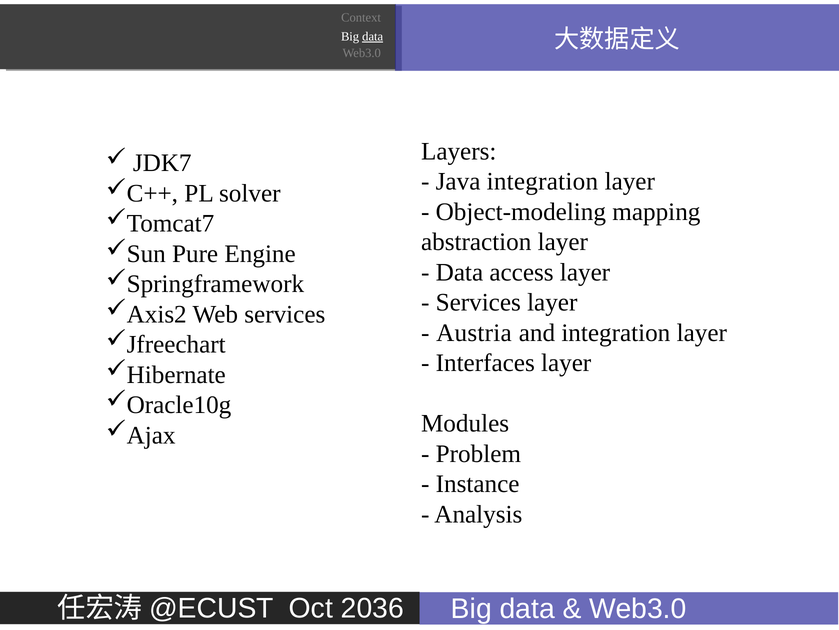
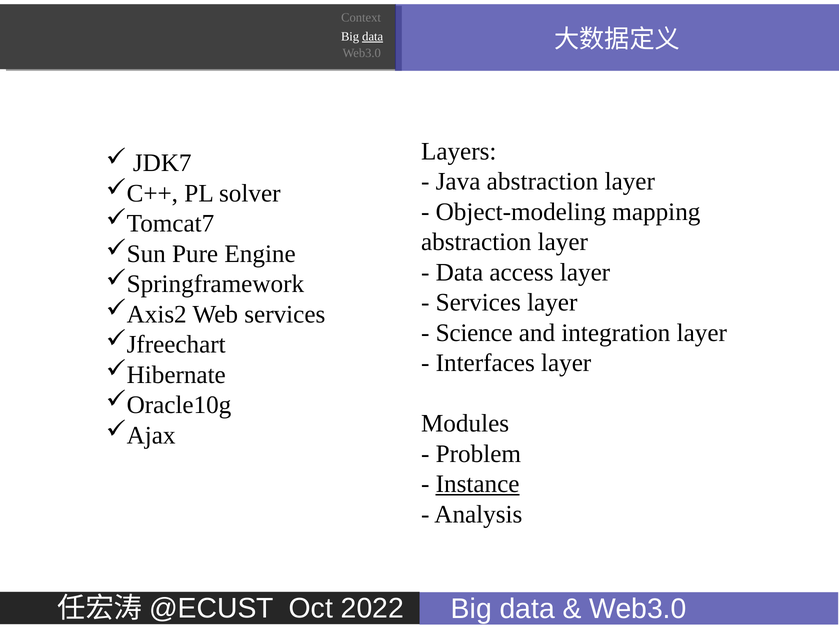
Java integration: integration -> abstraction
Austria: Austria -> Science
Instance underline: none -> present
2036: 2036 -> 2022
